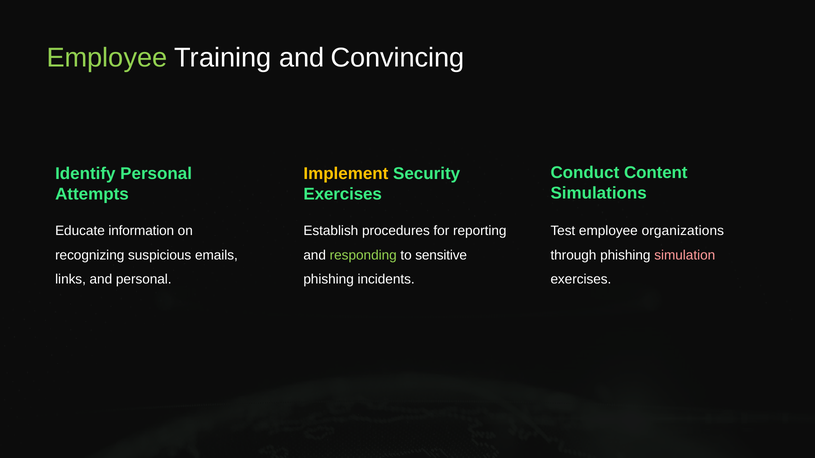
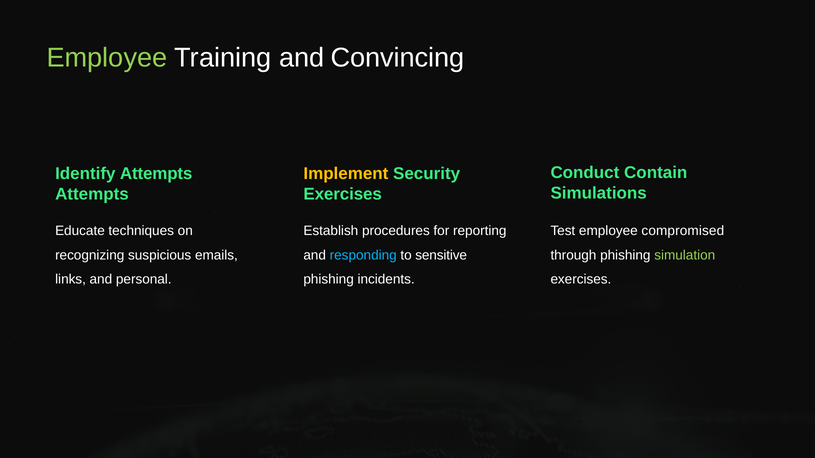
Content: Content -> Contain
Identify Personal: Personal -> Attempts
information: information -> techniques
organizations: organizations -> compromised
responding colour: light green -> light blue
simulation colour: pink -> light green
